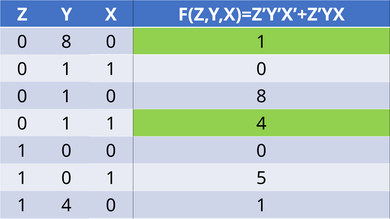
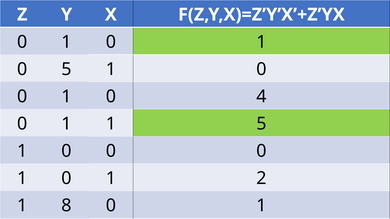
8 at (67, 42): 8 -> 1
1 at (67, 69): 1 -> 5
1 0 8: 8 -> 4
1 1 4: 4 -> 5
5: 5 -> 2
4 at (67, 206): 4 -> 8
